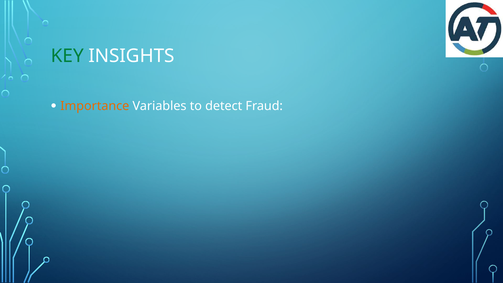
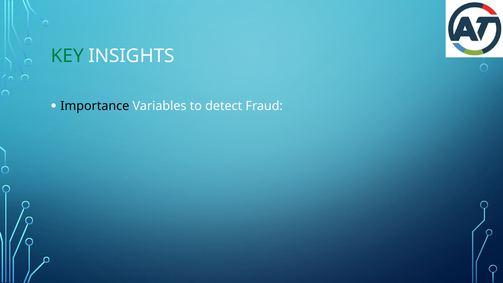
Importance colour: orange -> black
